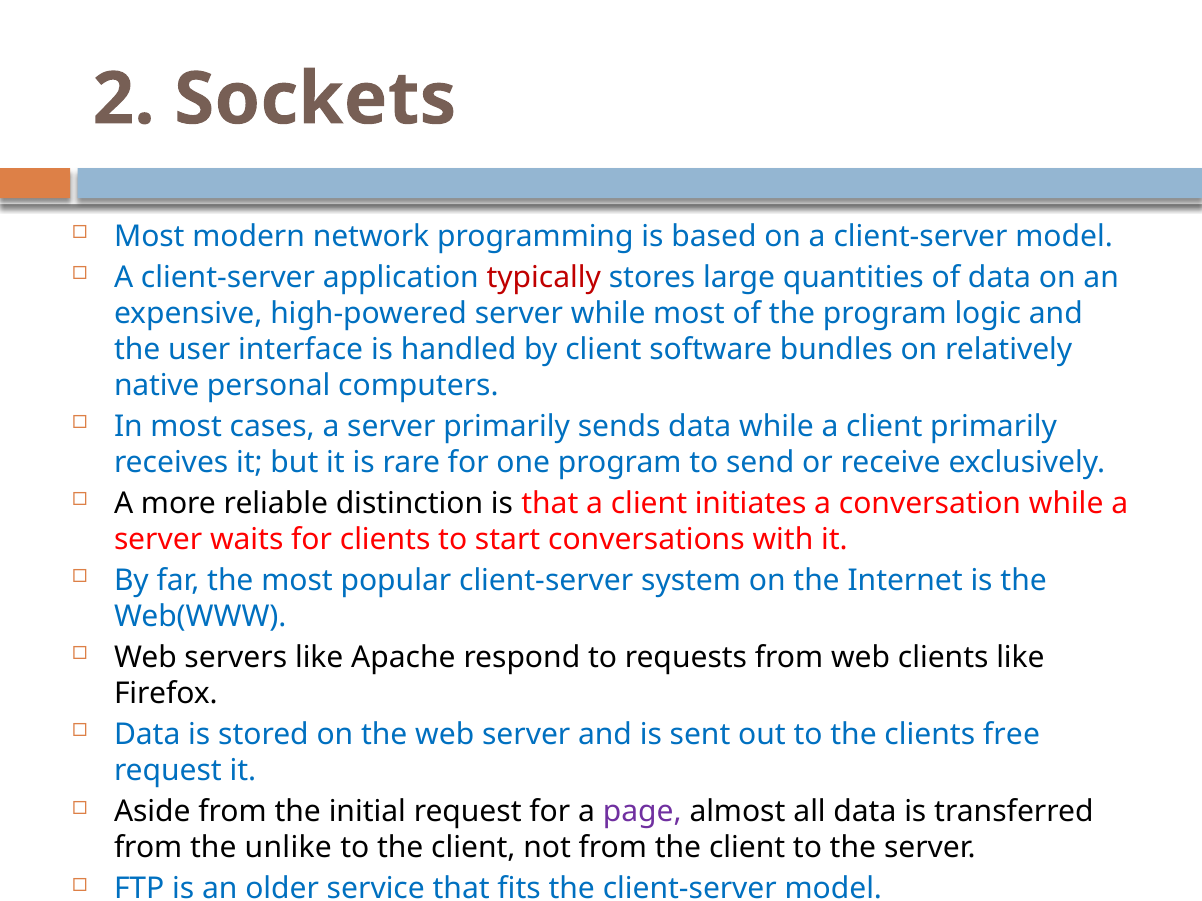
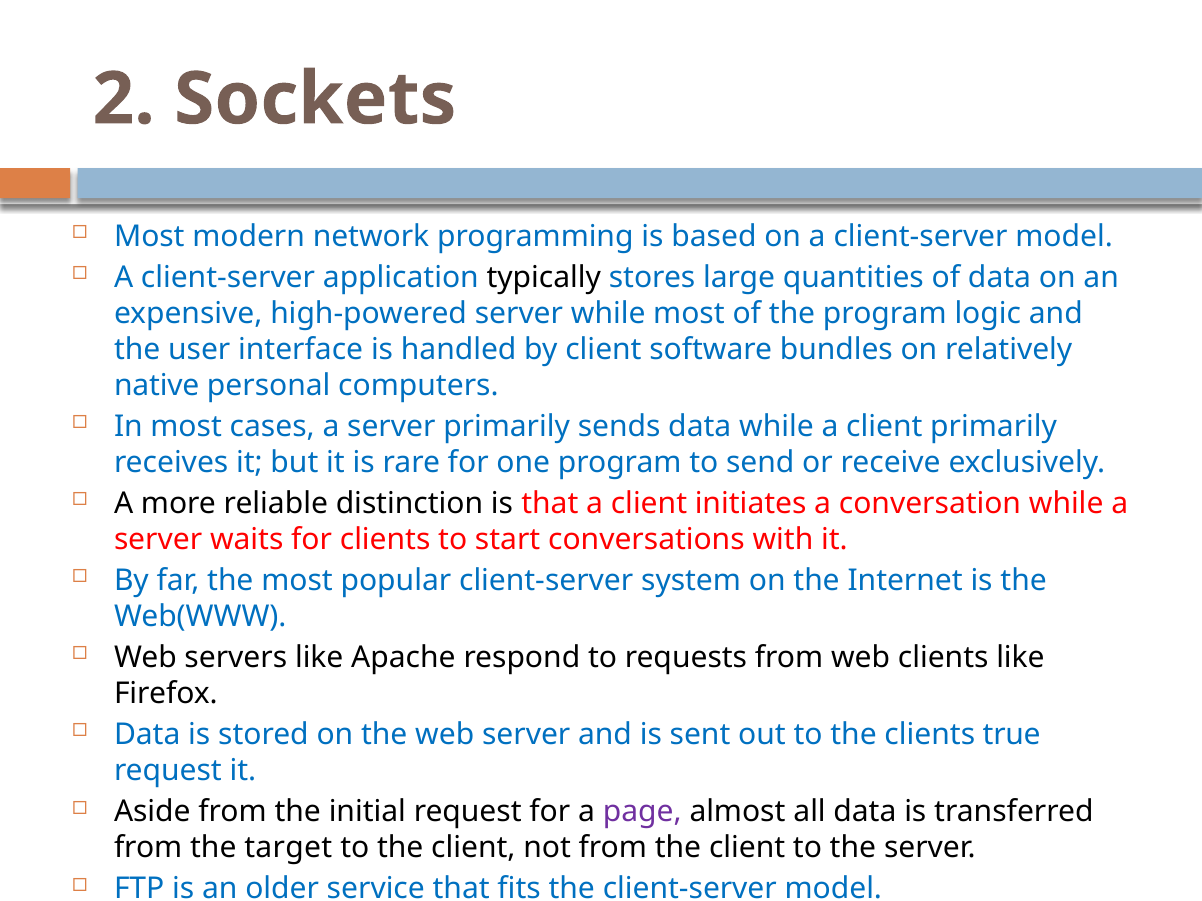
typically colour: red -> black
clients free: free -> true
unlike: unlike -> target
